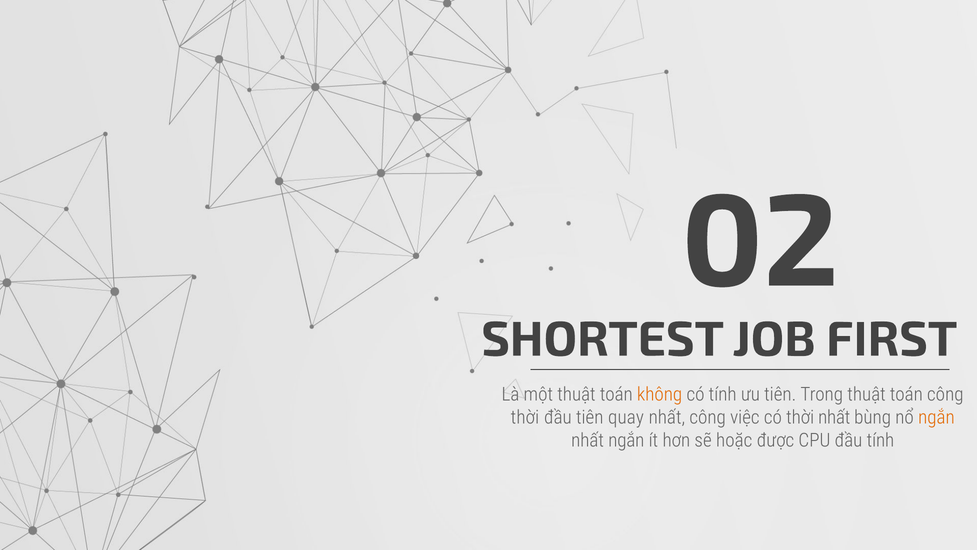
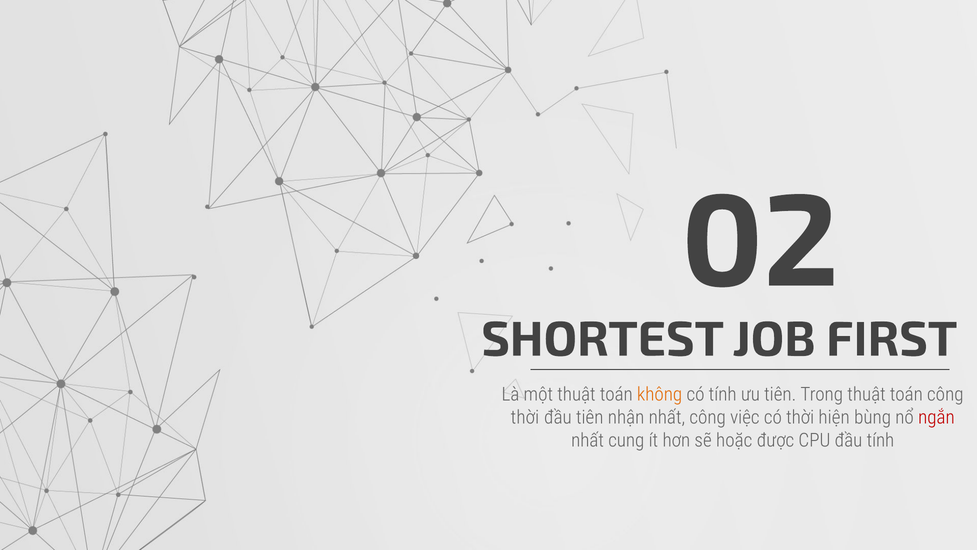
quay: quay -> nhận
thời nhất: nhất -> hiện
ngắn at (936, 417) colour: orange -> red
nhất ngắn: ngắn -> cung
